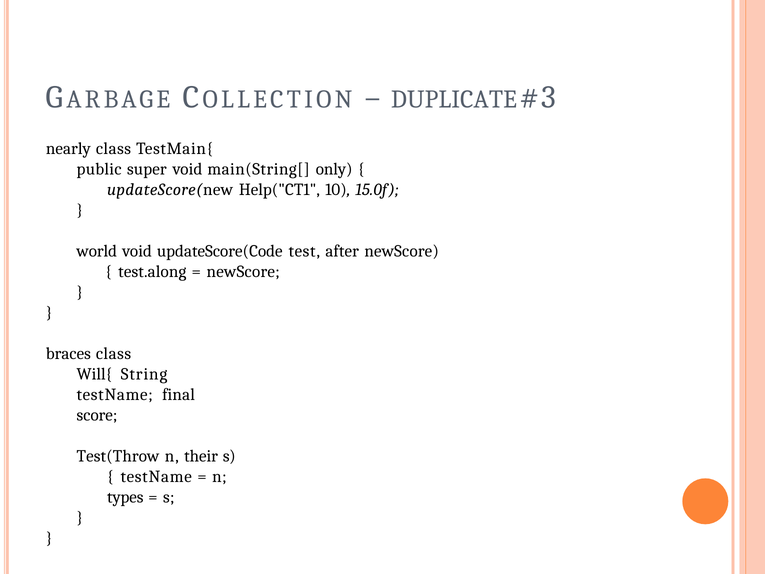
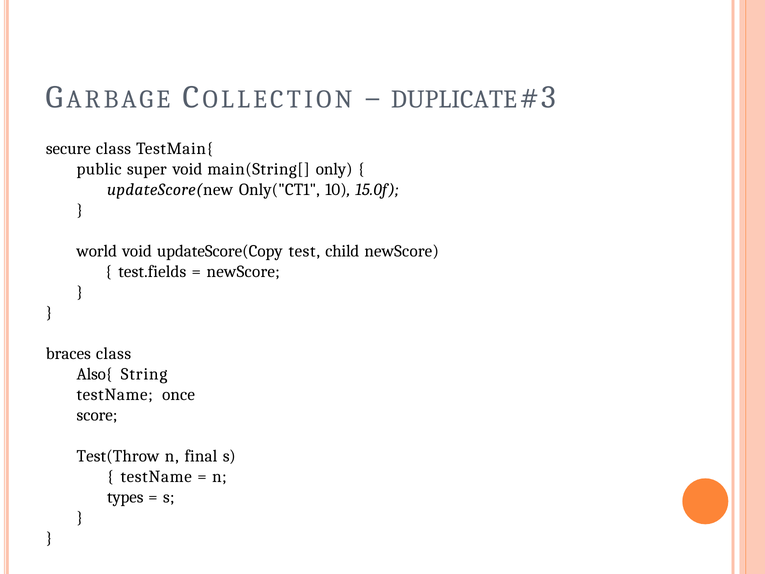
nearly: nearly -> secure
Help("CT1: Help("CT1 -> Only("CT1
updateScore(Code: updateScore(Code -> updateScore(Copy
after: after -> child
test.along: test.along -> test.fields
Will{: Will{ -> Also{
final: final -> once
their: their -> final
